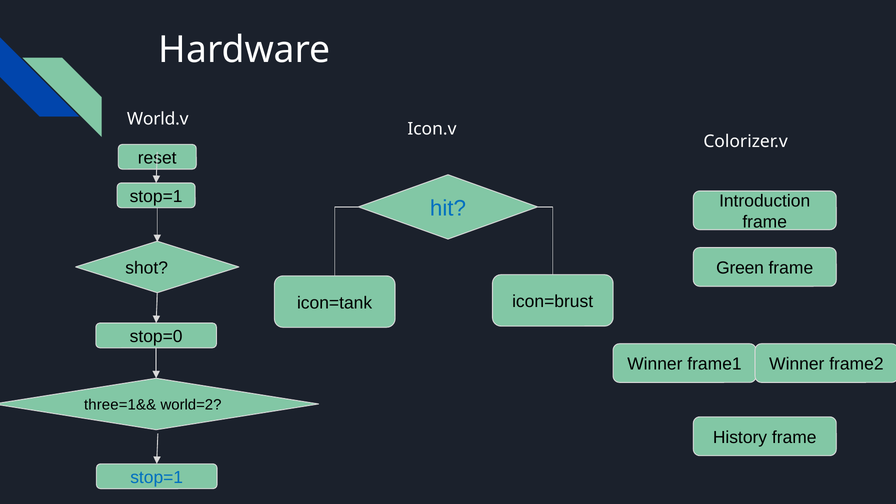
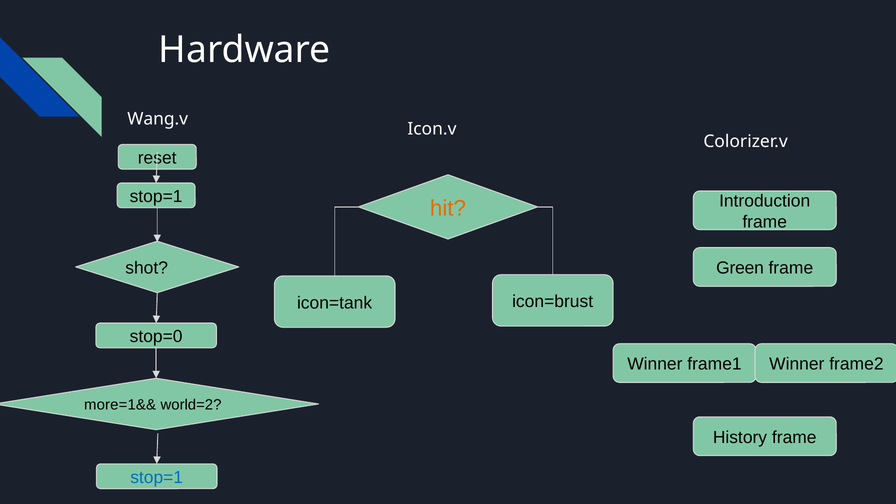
World.v: World.v -> Wang.v
hit colour: blue -> orange
three=1&&: three=1&& -> more=1&&
